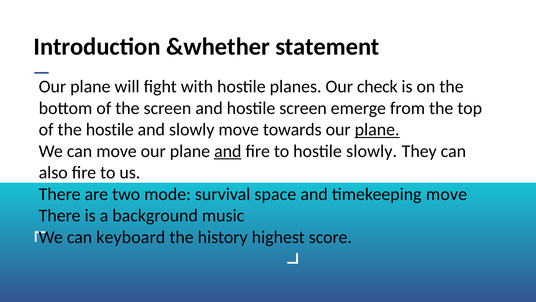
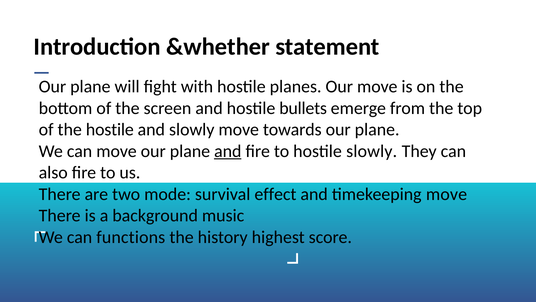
Our check: check -> move
hostile screen: screen -> bullets
plane at (377, 129) underline: present -> none
space: space -> effect
keyboard: keyboard -> functions
